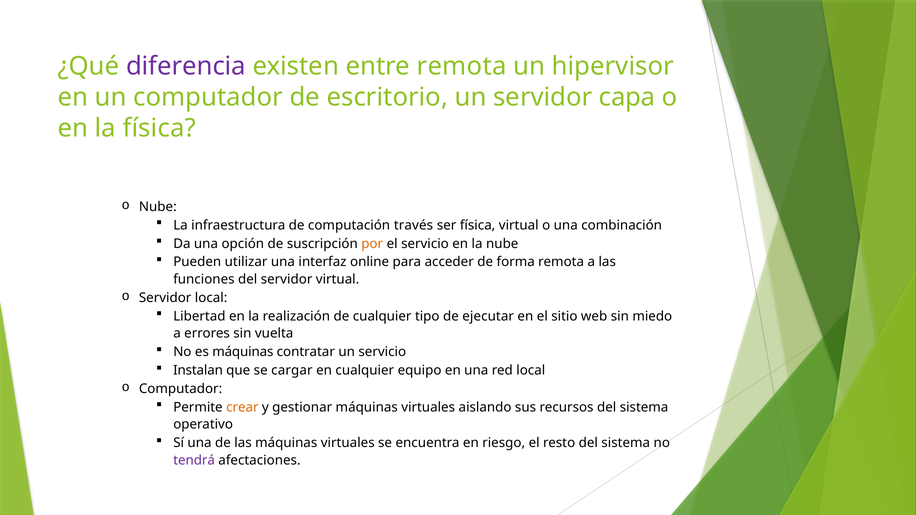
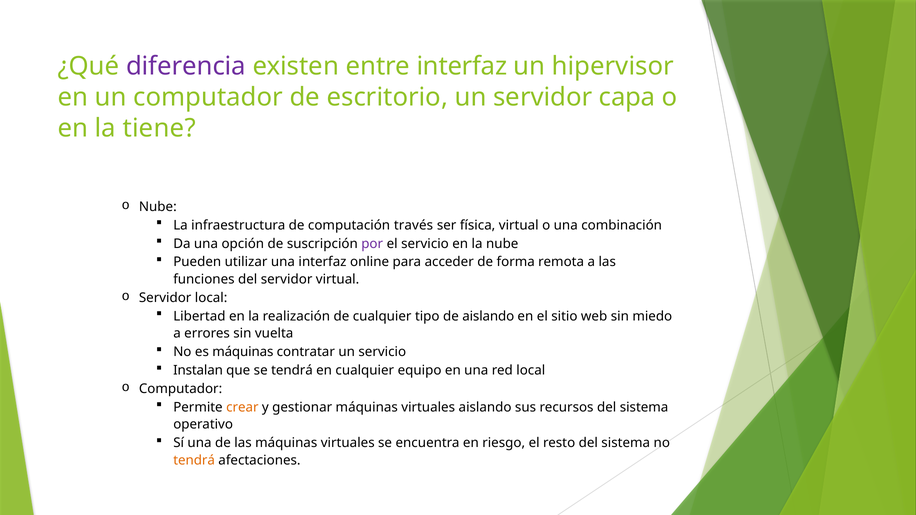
entre remota: remota -> interfaz
la física: física -> tiene
por colour: orange -> purple
de ejecutar: ejecutar -> aislando
se cargar: cargar -> tendrá
tendrá at (194, 460) colour: purple -> orange
